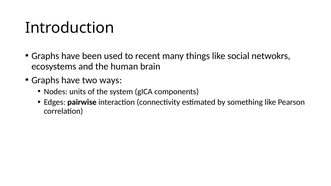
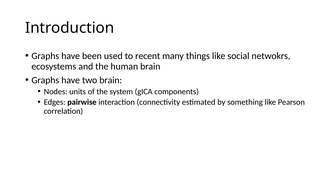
two ways: ways -> brain
